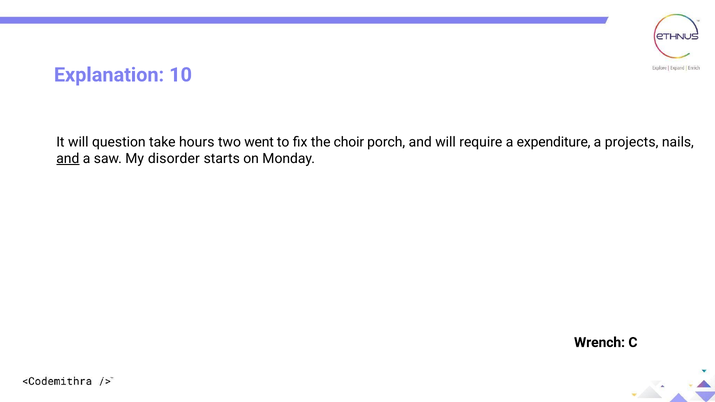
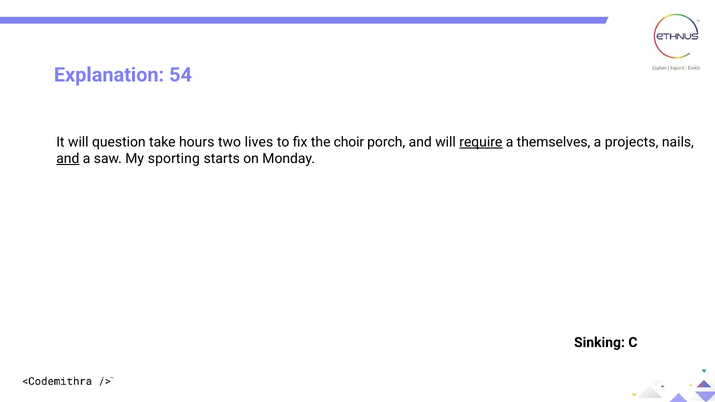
10: 10 -> 54
went: went -> lives
require underline: none -> present
expenditure: expenditure -> themselves
disorder: disorder -> sporting
Wrench: Wrench -> Sinking
